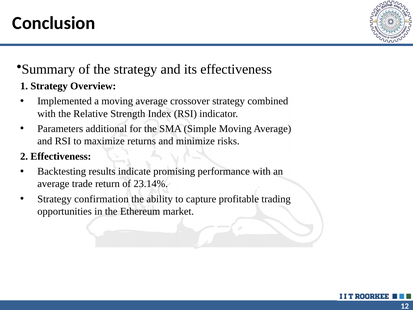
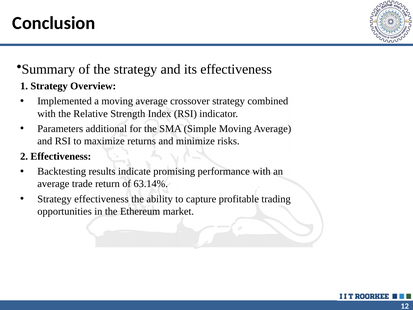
23.14%: 23.14% -> 63.14%
Strategy confirmation: confirmation -> effectiveness
